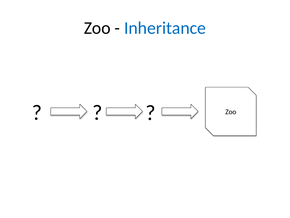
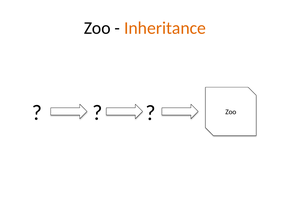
Inheritance colour: blue -> orange
